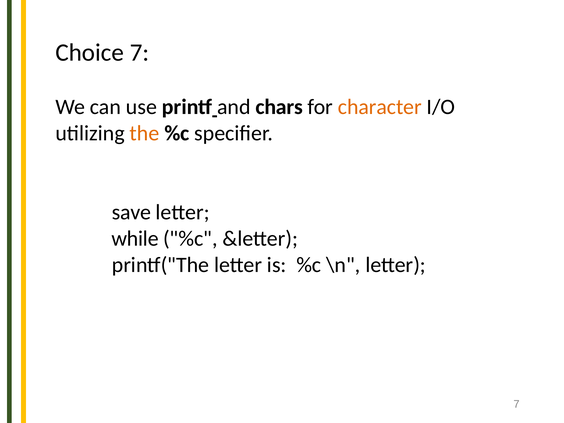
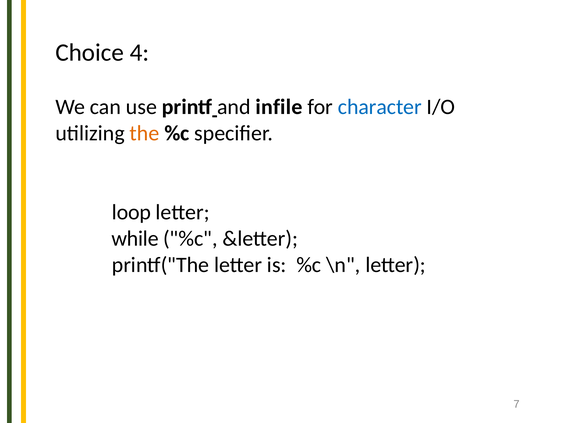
Choice 7: 7 -> 4
chars: chars -> infile
character colour: orange -> blue
save: save -> loop
